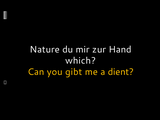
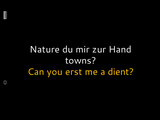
which: which -> towns
gibt: gibt -> erst
